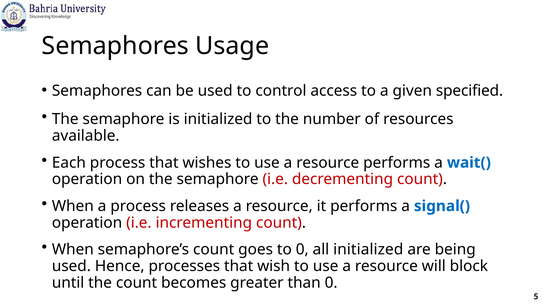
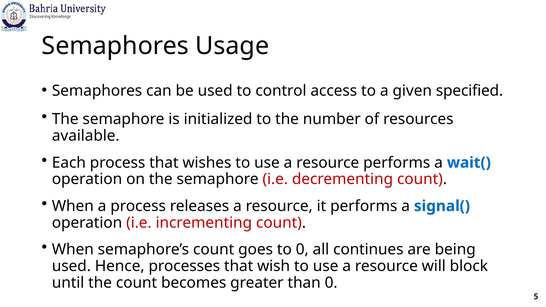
all initialized: initialized -> continues
